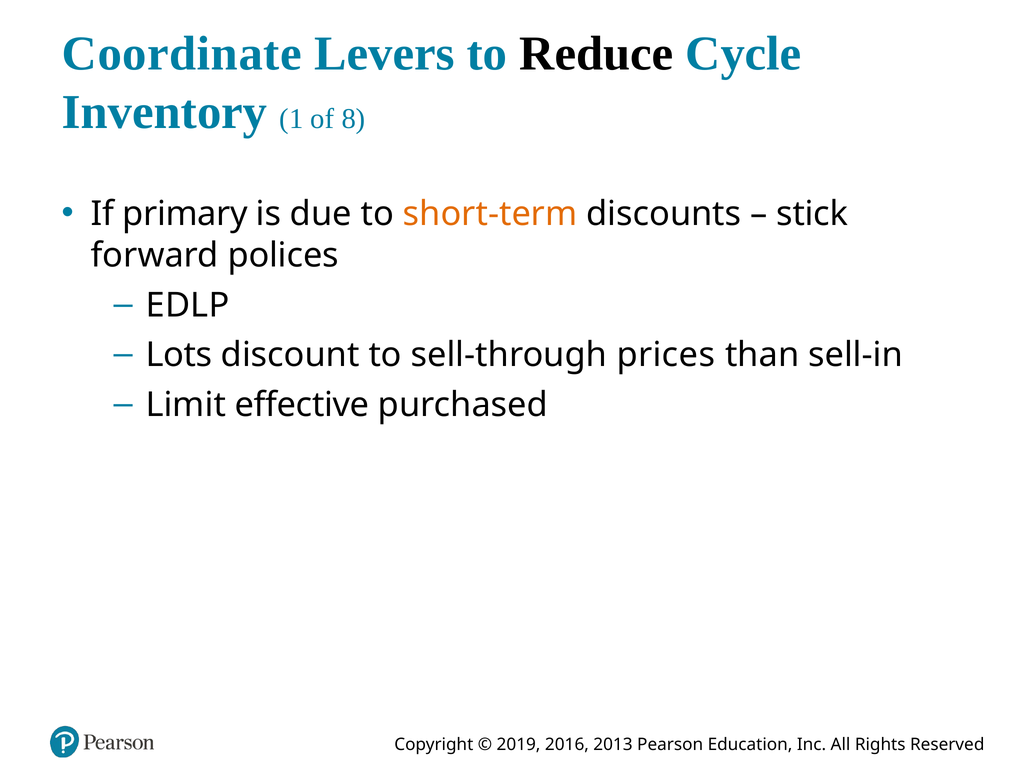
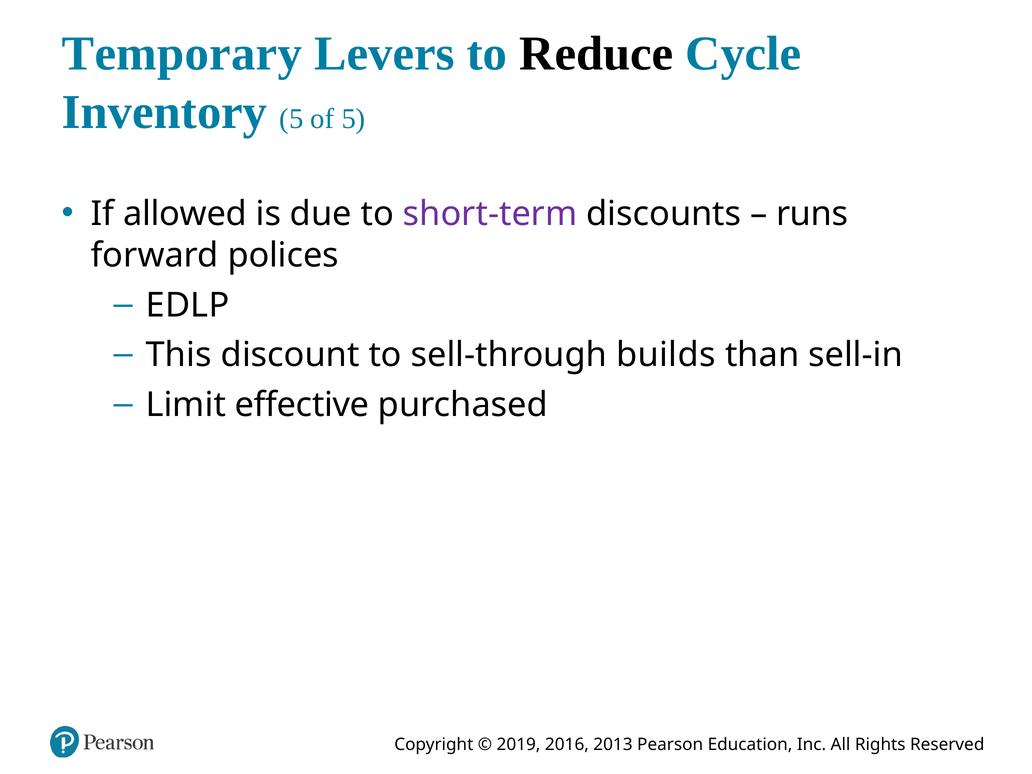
Coordinate: Coordinate -> Temporary
Inventory 1: 1 -> 5
of 8: 8 -> 5
primary: primary -> allowed
short-term colour: orange -> purple
stick: stick -> runs
Lots: Lots -> This
prices: prices -> builds
